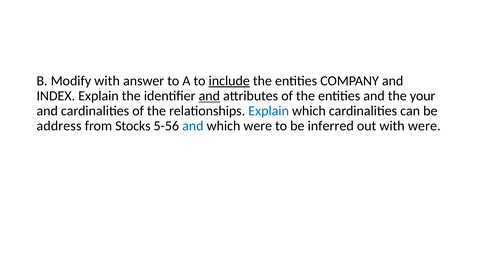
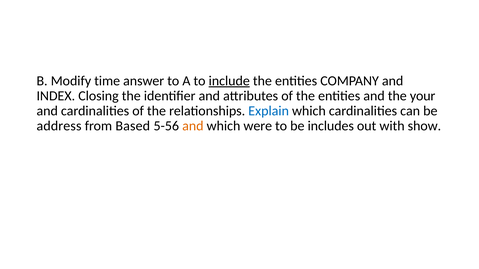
Modify with: with -> time
INDEX Explain: Explain -> Closing
and at (209, 96) underline: present -> none
Stocks: Stocks -> Based
and at (193, 126) colour: blue -> orange
inferred: inferred -> includes
with were: were -> show
